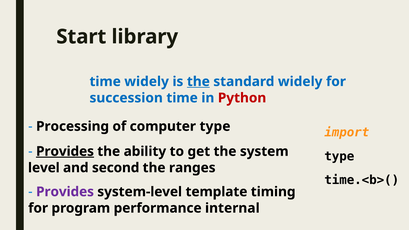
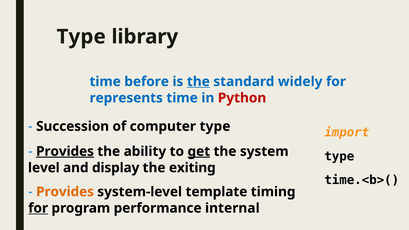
Start at (81, 37): Start -> Type
time widely: widely -> before
succession: succession -> represents
Processing: Processing -> Succession
get underline: none -> present
second: second -> display
ranges: ranges -> exiting
Provides at (65, 192) colour: purple -> orange
for at (38, 208) underline: none -> present
